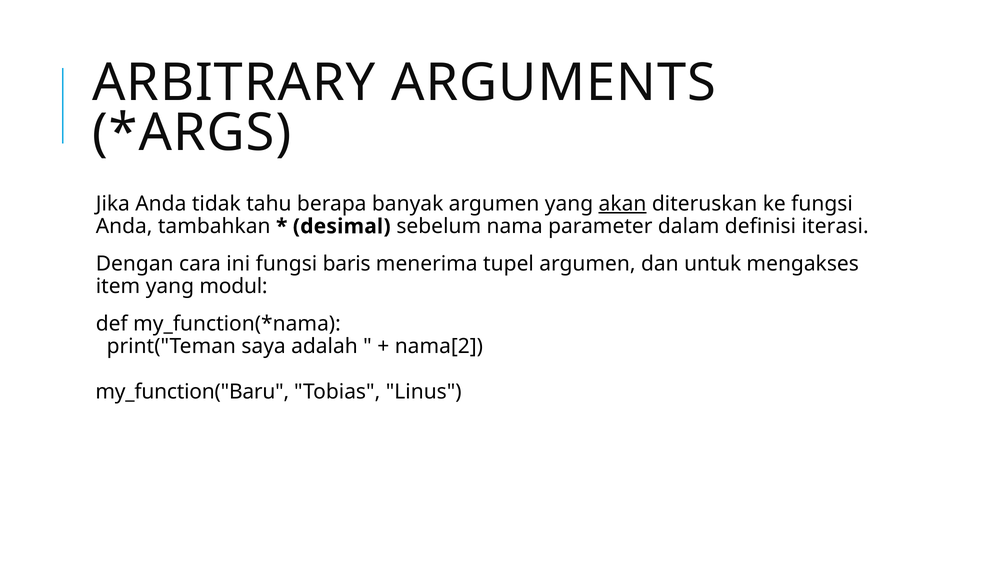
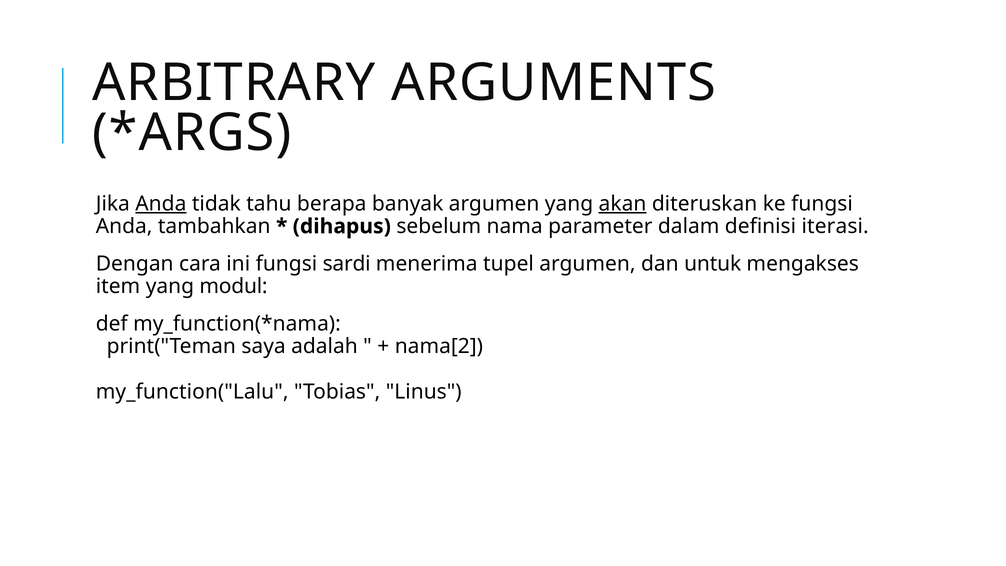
Anda at (161, 204) underline: none -> present
desimal: desimal -> dihapus
baris: baris -> sardi
my_function("Baru: my_function("Baru -> my_function("Lalu
